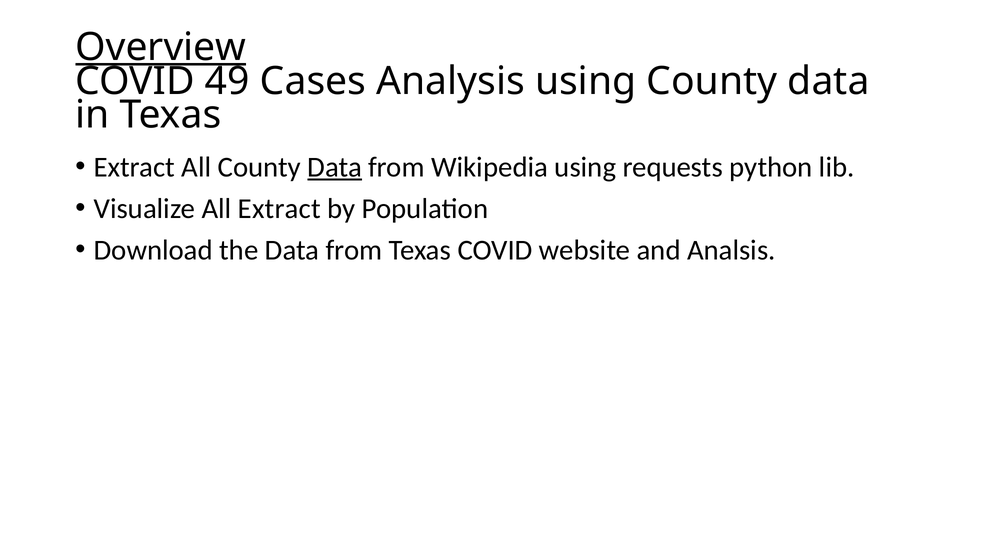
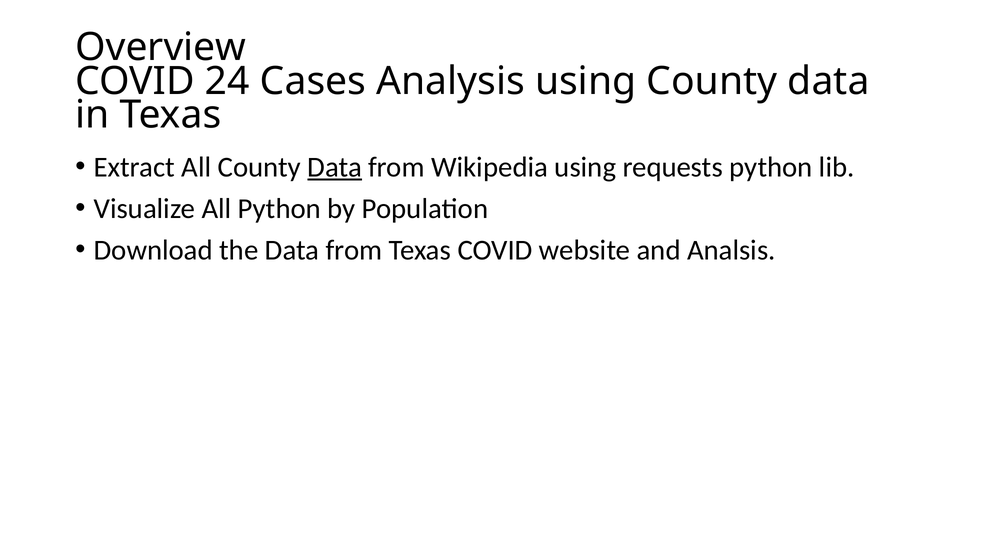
Overview underline: present -> none
49: 49 -> 24
All Extract: Extract -> Python
